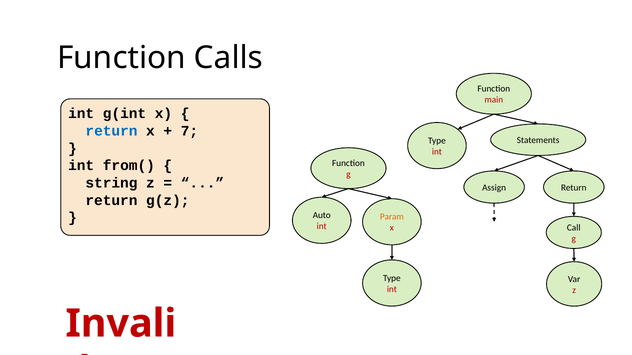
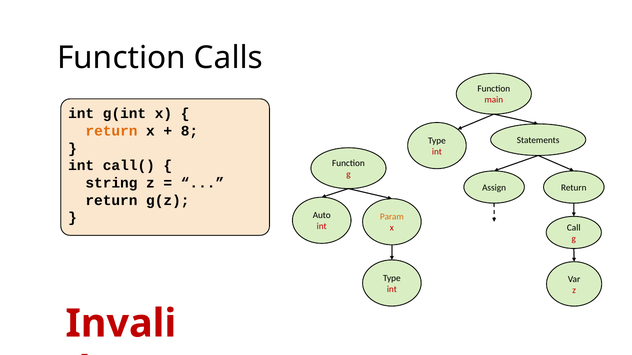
return at (111, 131) colour: blue -> orange
7: 7 -> 8
from(: from( -> call(
